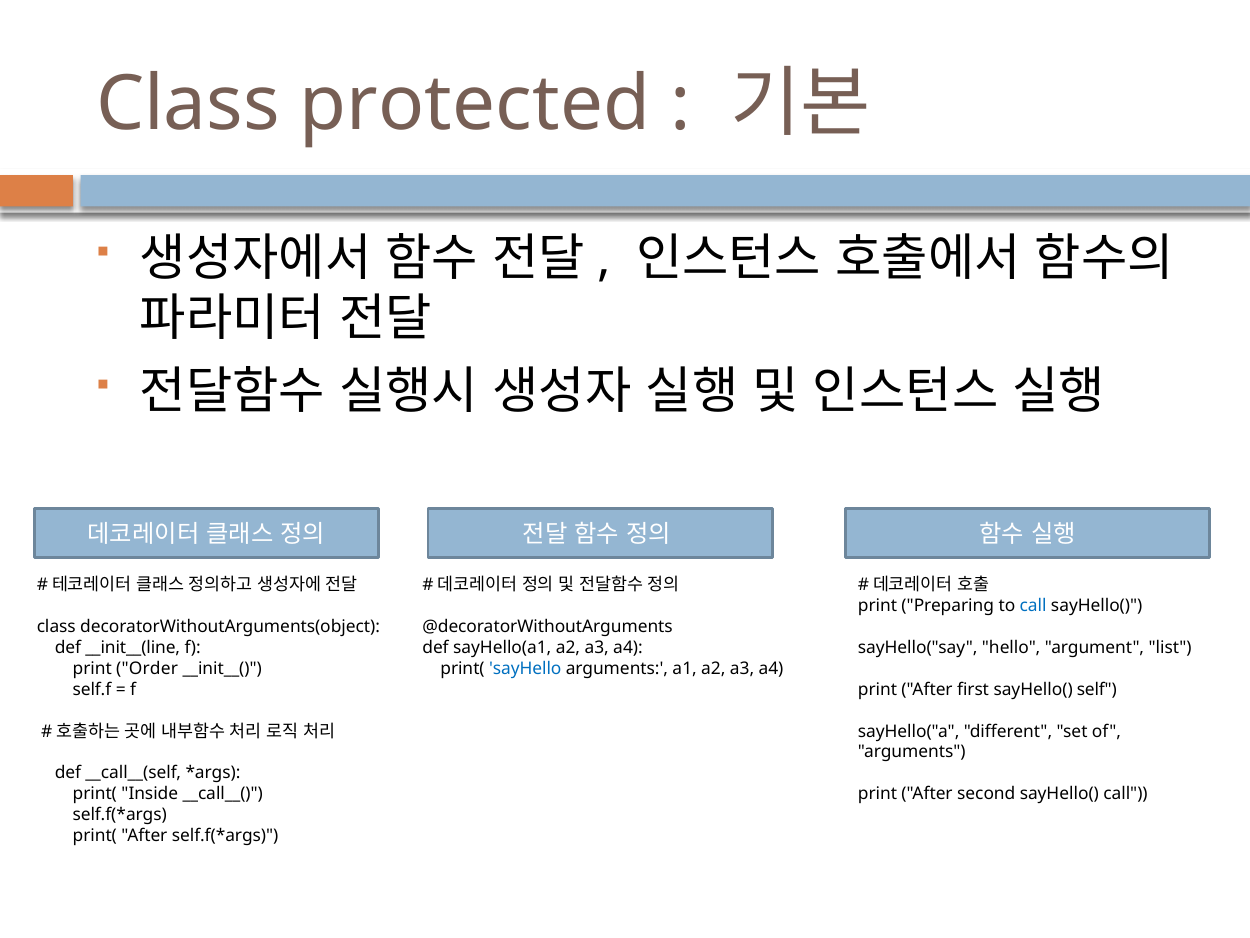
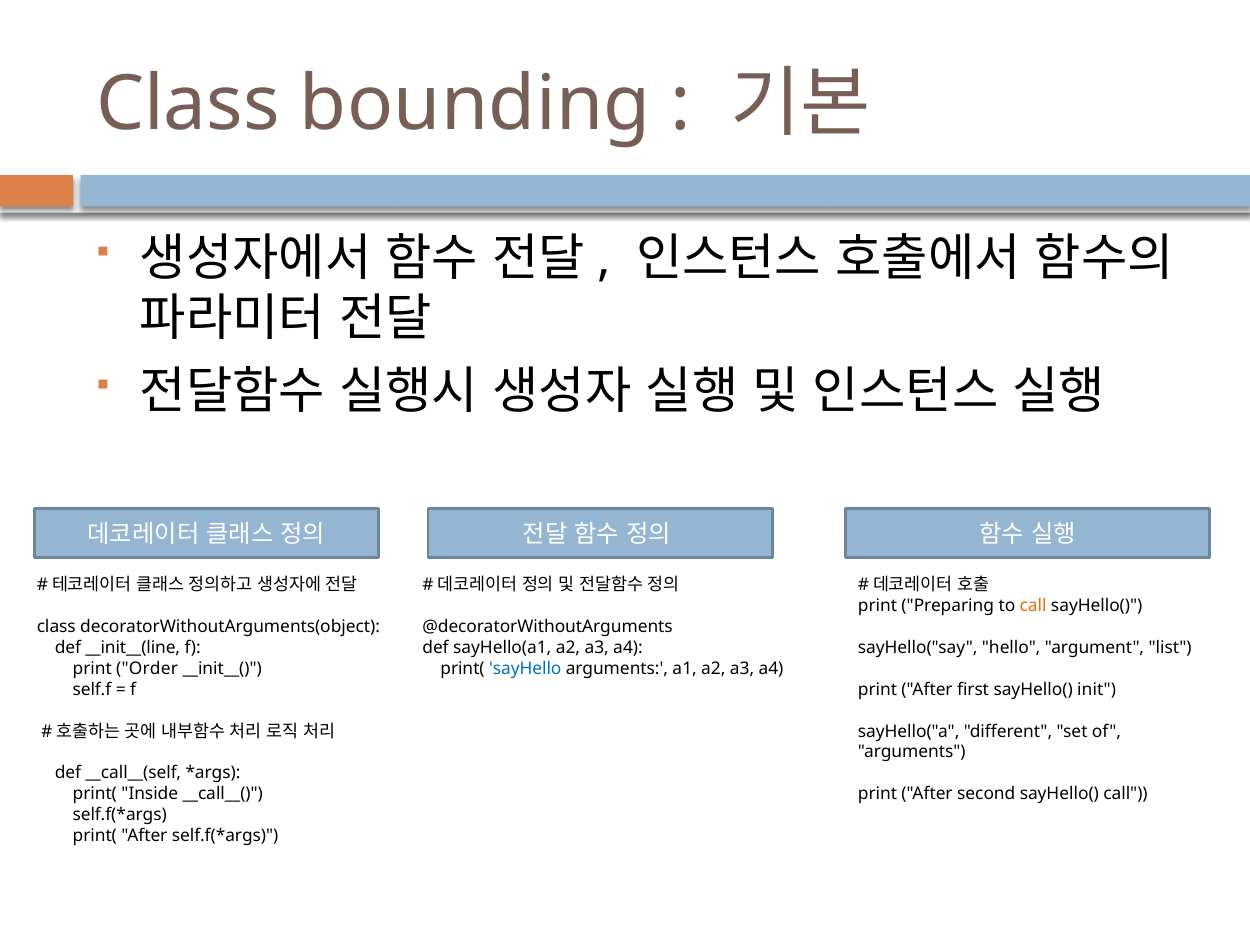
protected: protected -> bounding
call at (1033, 606) colour: blue -> orange
self: self -> init
